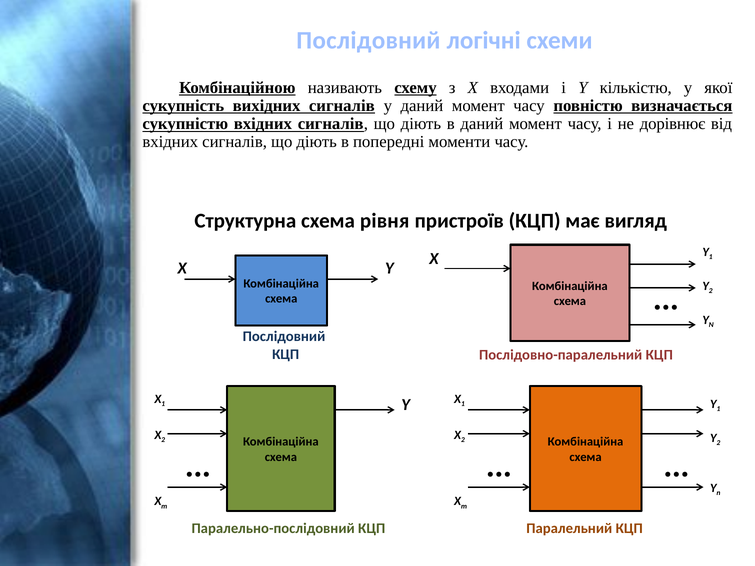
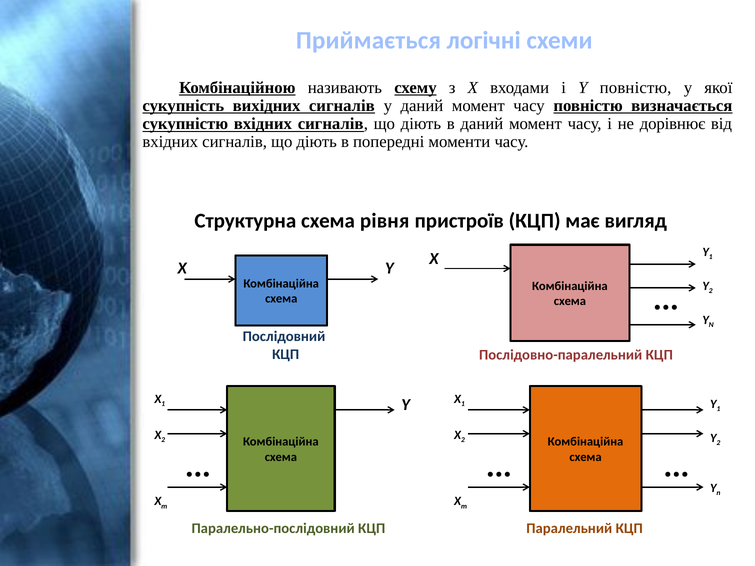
Послідовний at (368, 41): Послідовний -> Приймається
Y кількістю: кількістю -> повністю
